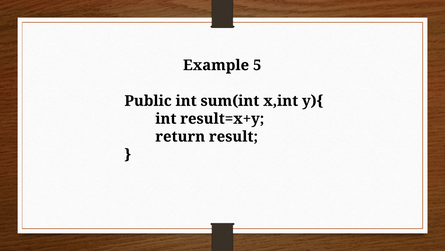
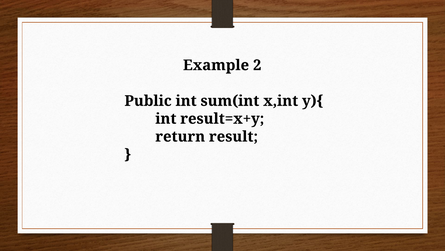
5: 5 -> 2
